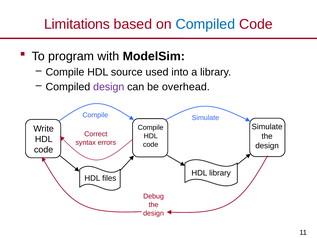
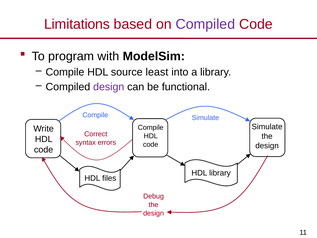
Compiled at (205, 24) colour: blue -> purple
used: used -> least
overhead: overhead -> functional
